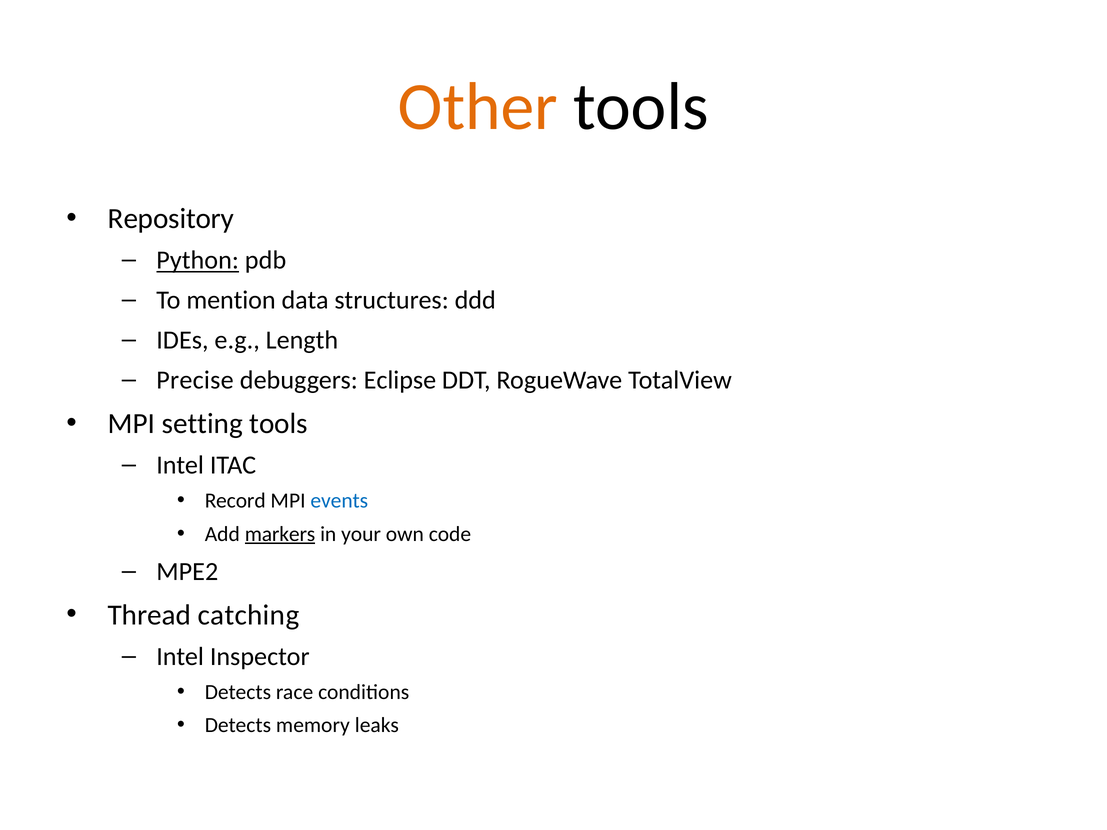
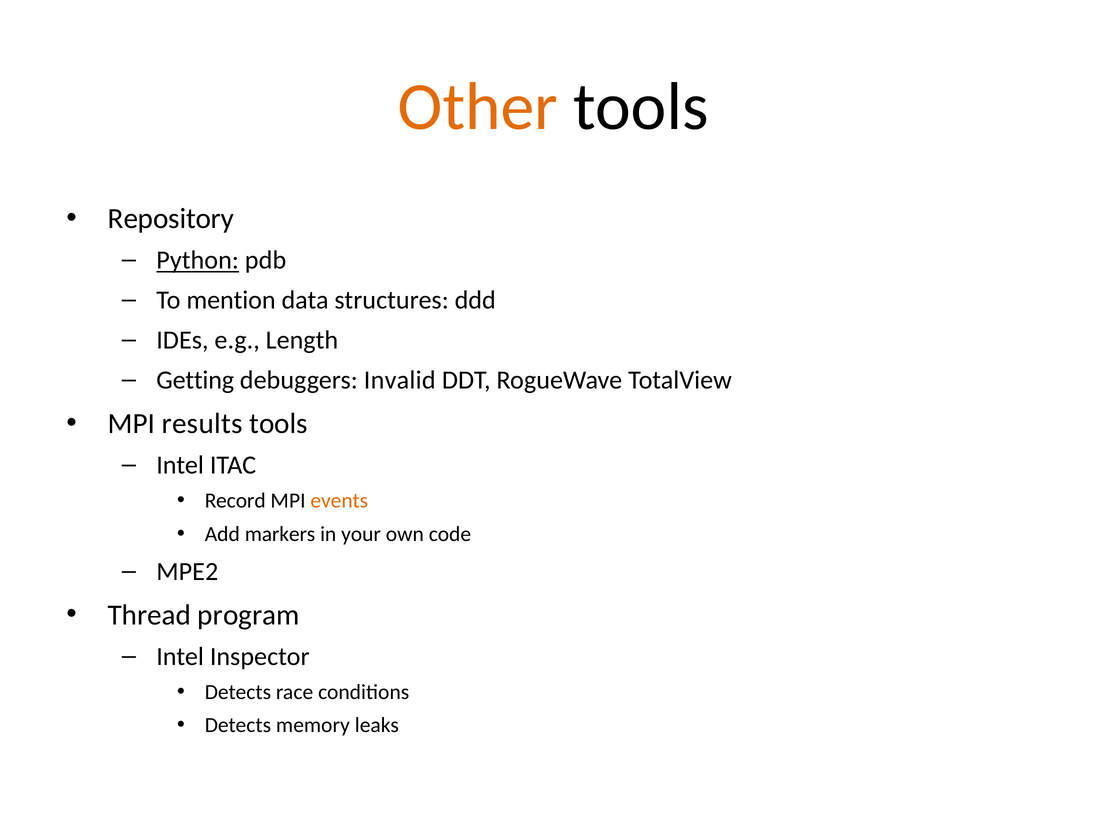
Precise: Precise -> Getting
Eclipse: Eclipse -> Invalid
setting: setting -> results
events colour: blue -> orange
markers underline: present -> none
catching: catching -> program
